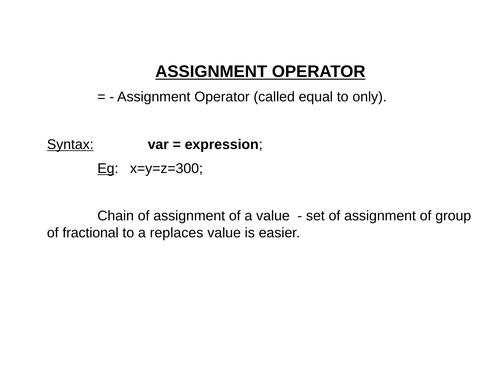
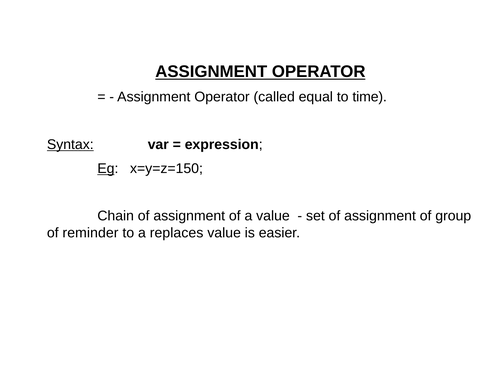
only: only -> time
x=y=z=300: x=y=z=300 -> x=y=z=150
fractional: fractional -> reminder
